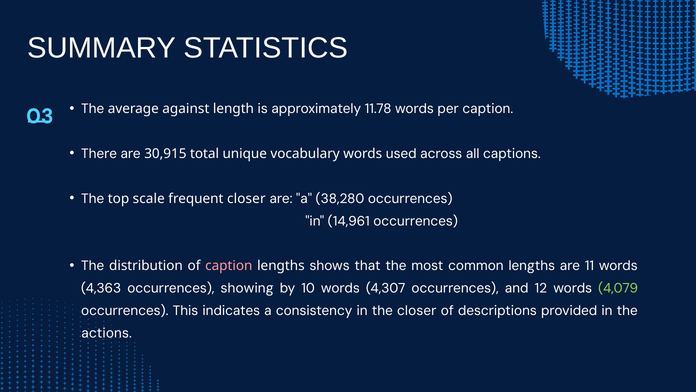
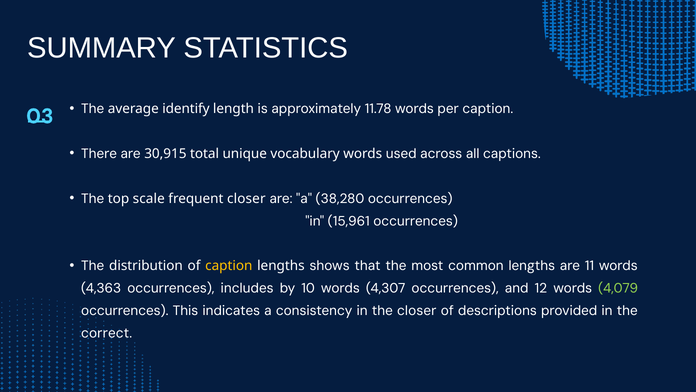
against: against -> identify
14,961: 14,961 -> 15,961
caption at (229, 266) colour: pink -> yellow
showing: showing -> includes
actions: actions -> correct
